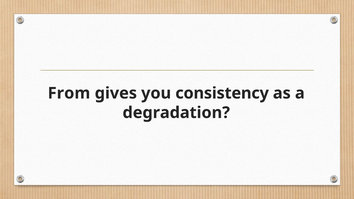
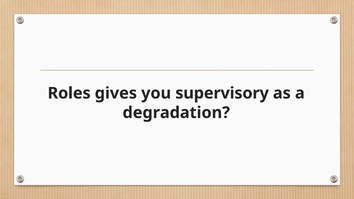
From: From -> Roles
consistency: consistency -> supervisory
